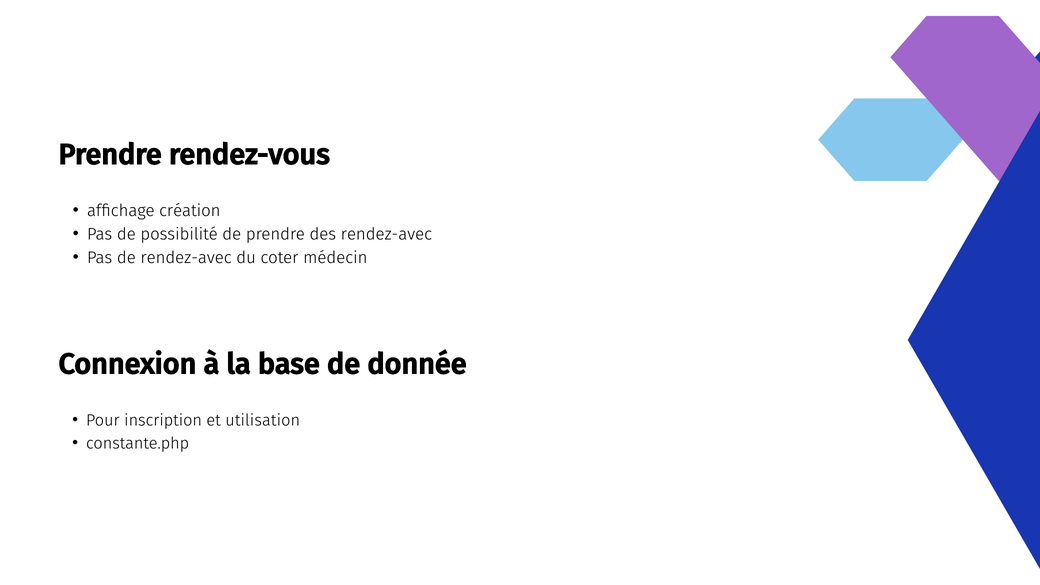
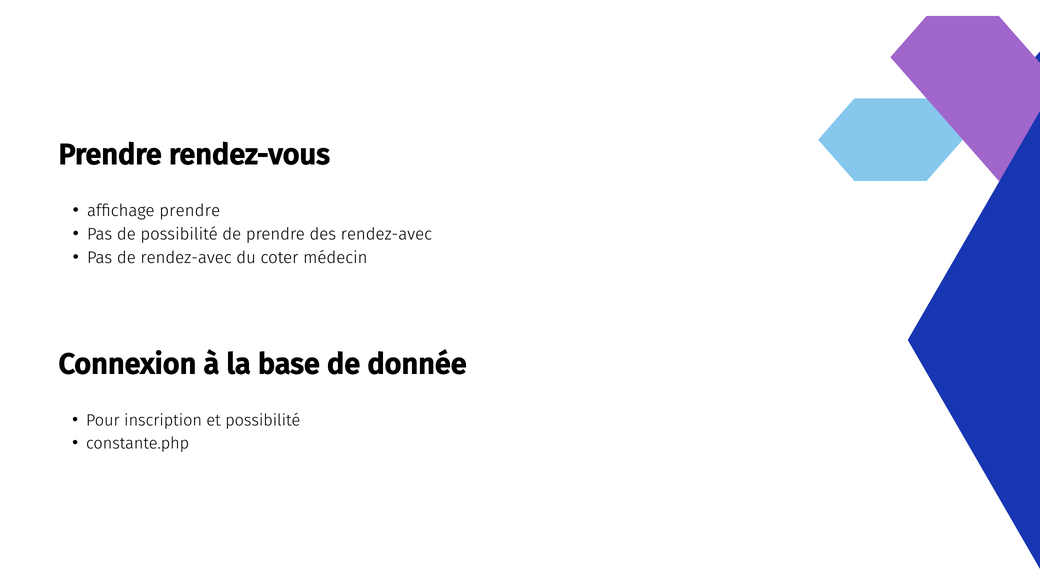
affichage création: création -> prendre
et utilisation: utilisation -> possibilité
